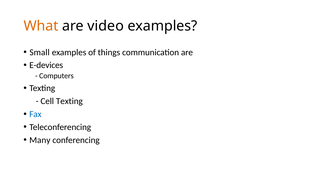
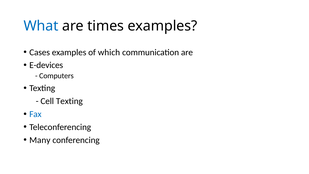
What colour: orange -> blue
video: video -> times
Small: Small -> Cases
things: things -> which
